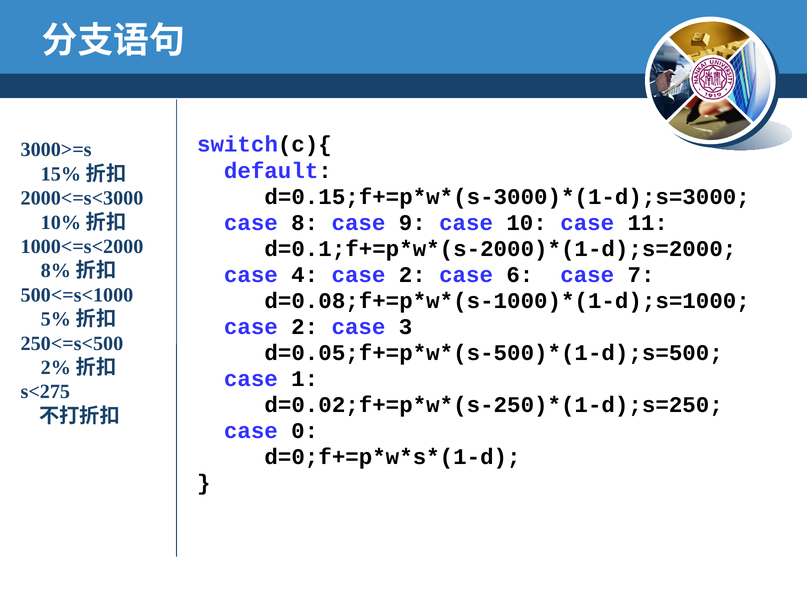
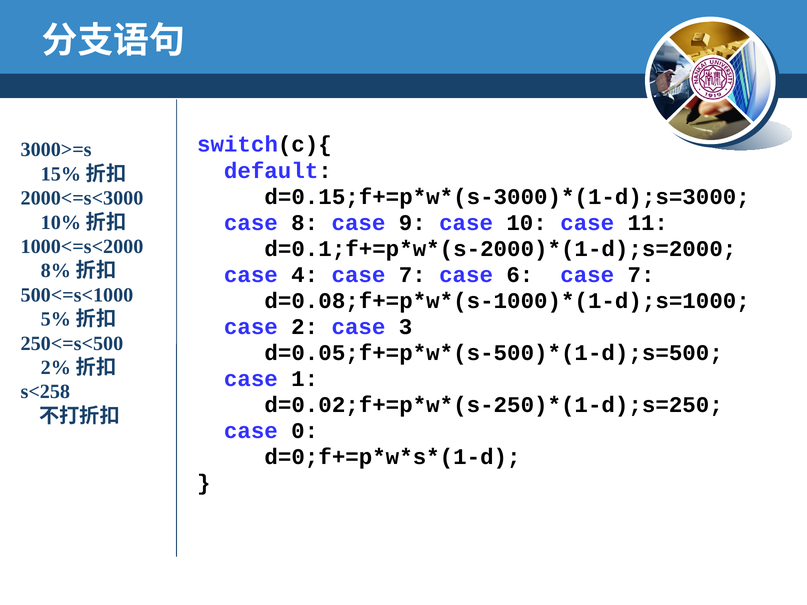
4 case 2: 2 -> 7
s<275: s<275 -> s<258
